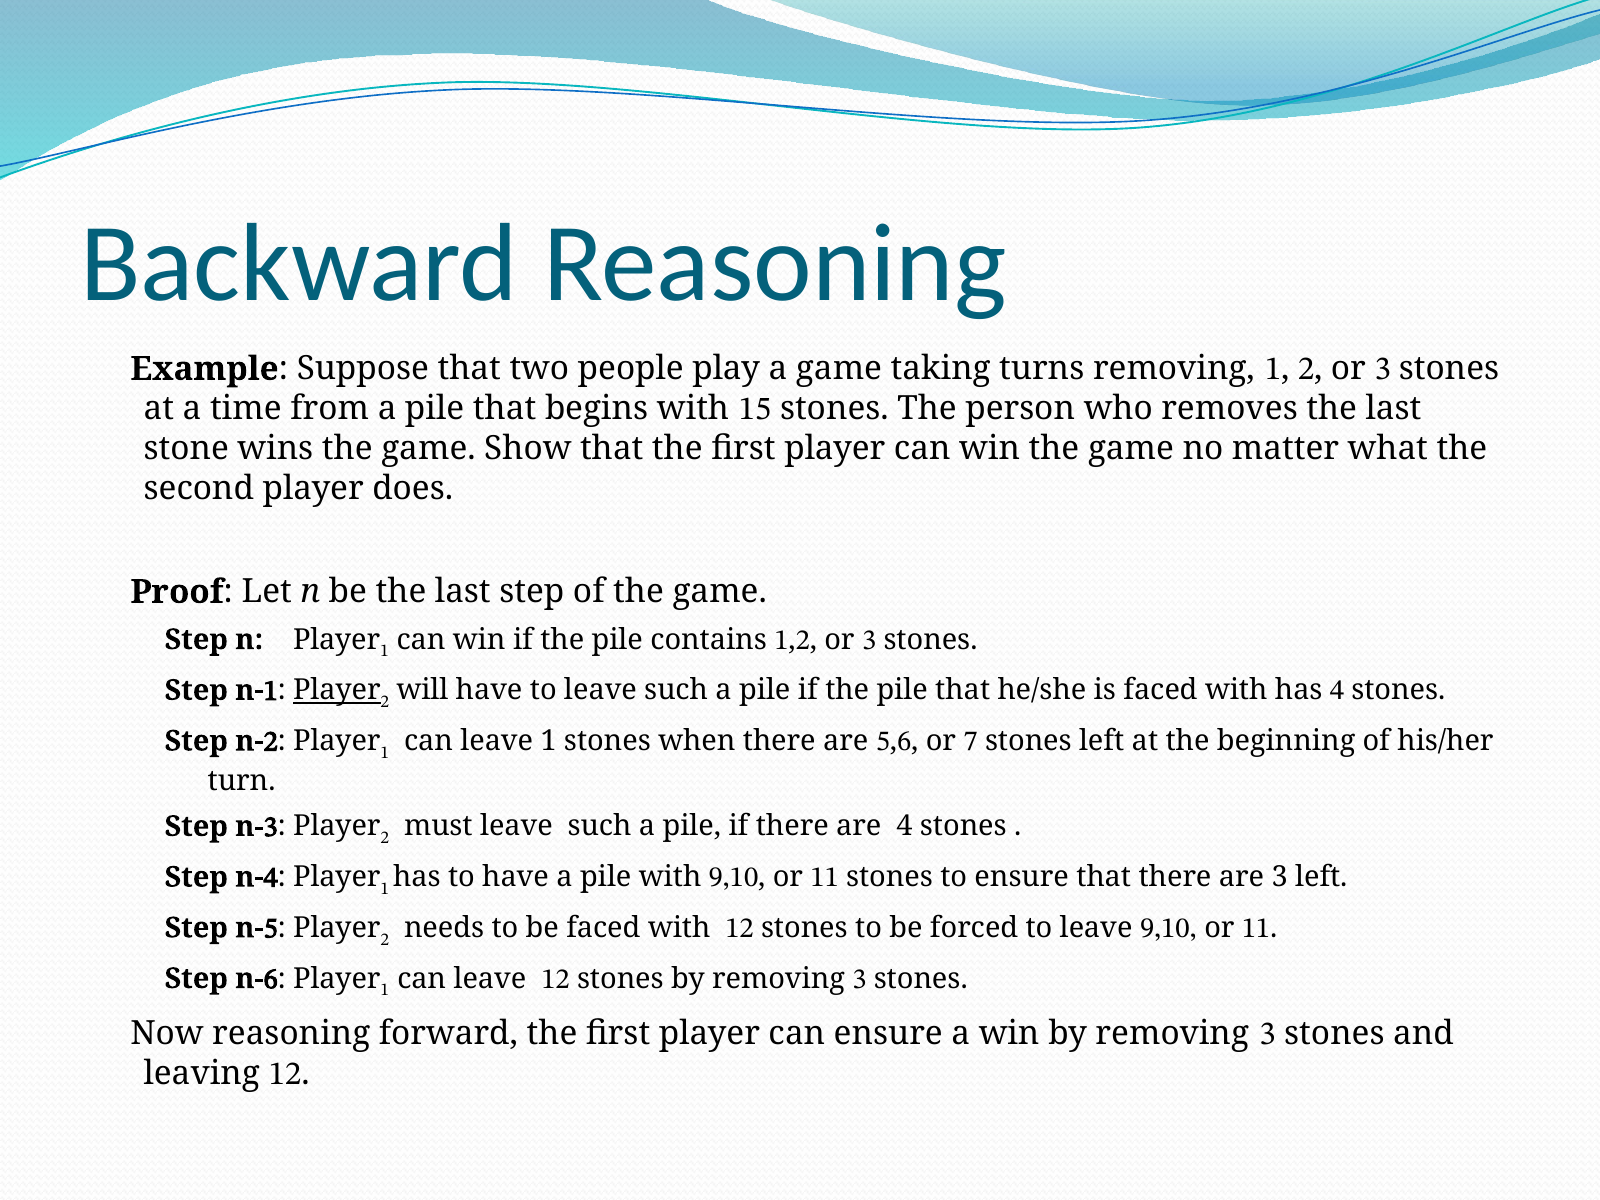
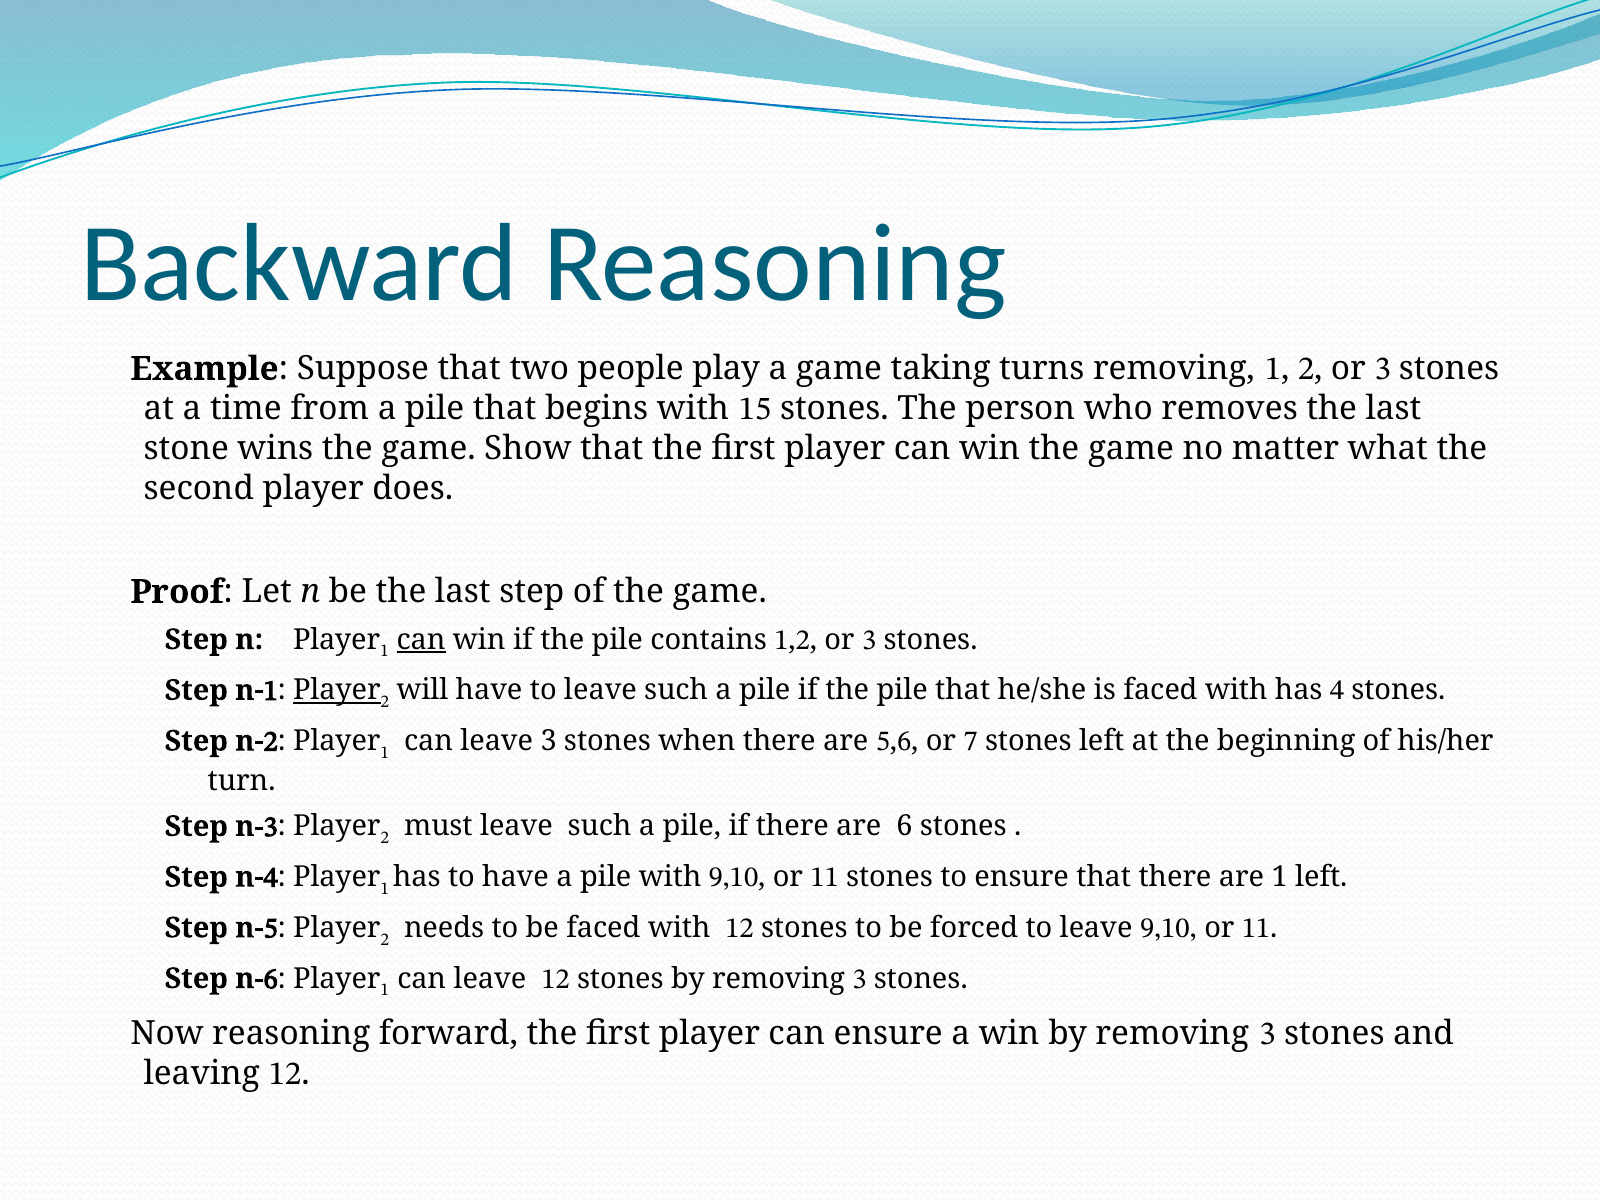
can at (421, 640) underline: none -> present
leave 1: 1 -> 3
are 4: 4 -> 6
are 3: 3 -> 1
